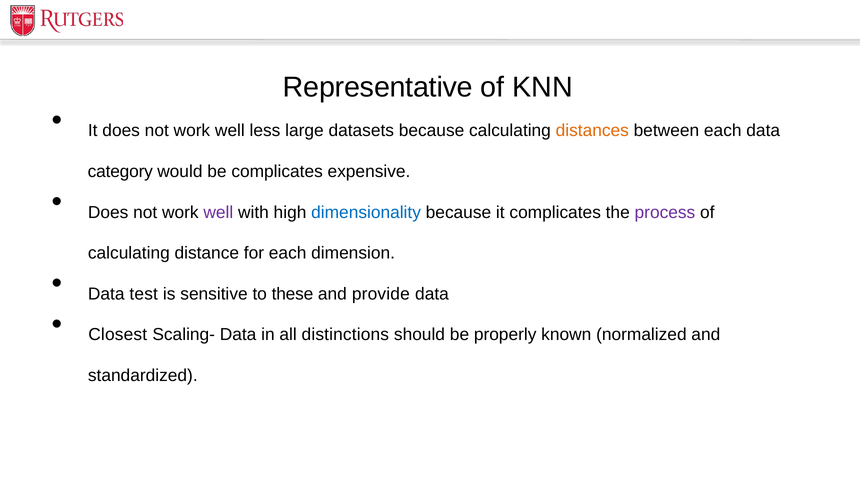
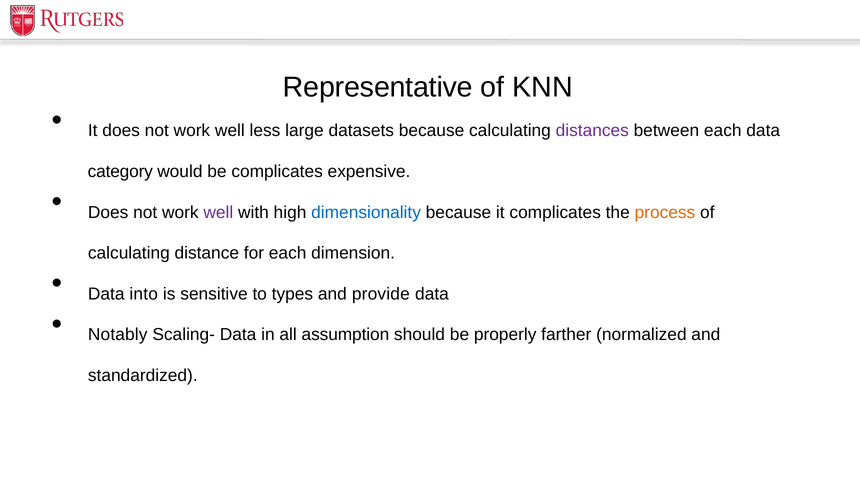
distances colour: orange -> purple
process colour: purple -> orange
test: test -> into
these: these -> types
Closest: Closest -> Notably
distinctions: distinctions -> assumption
known: known -> farther
